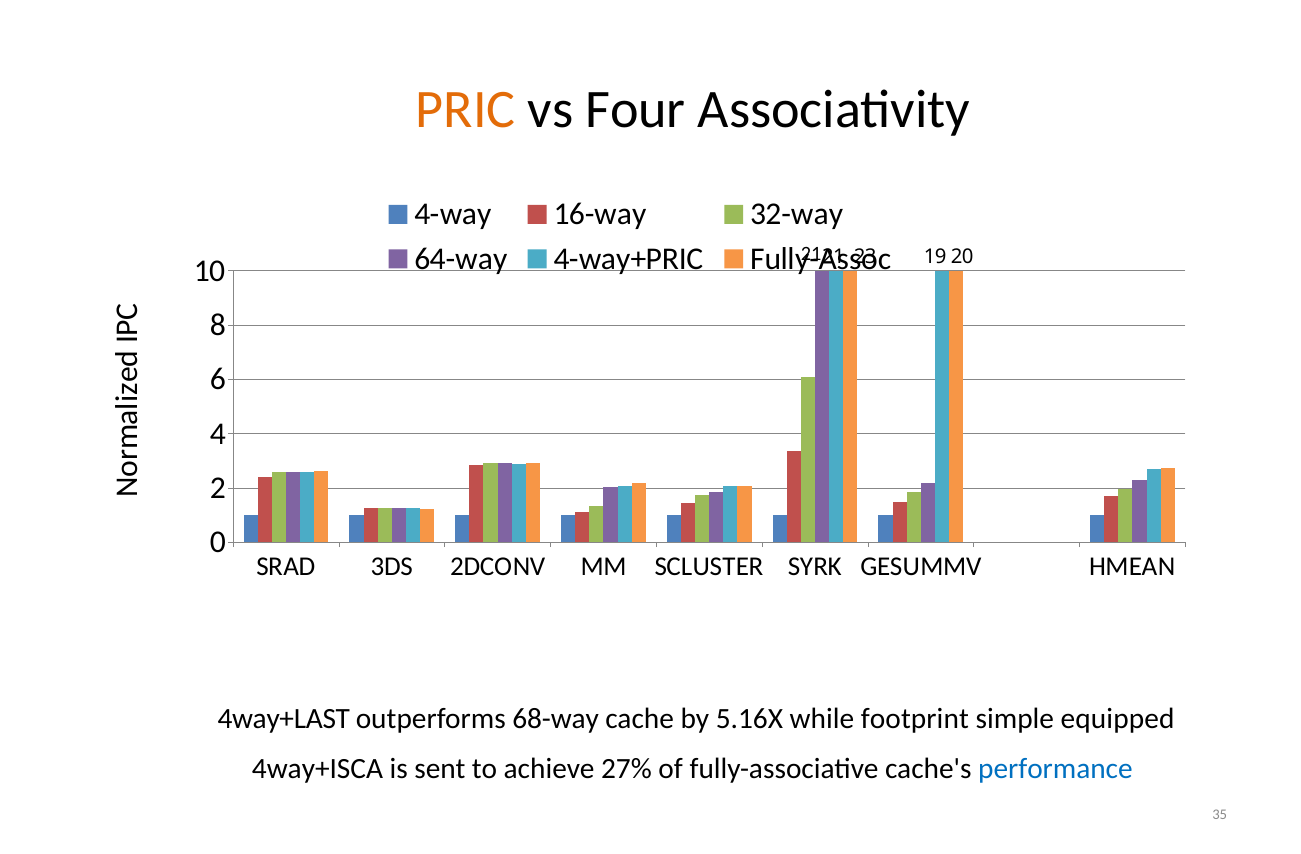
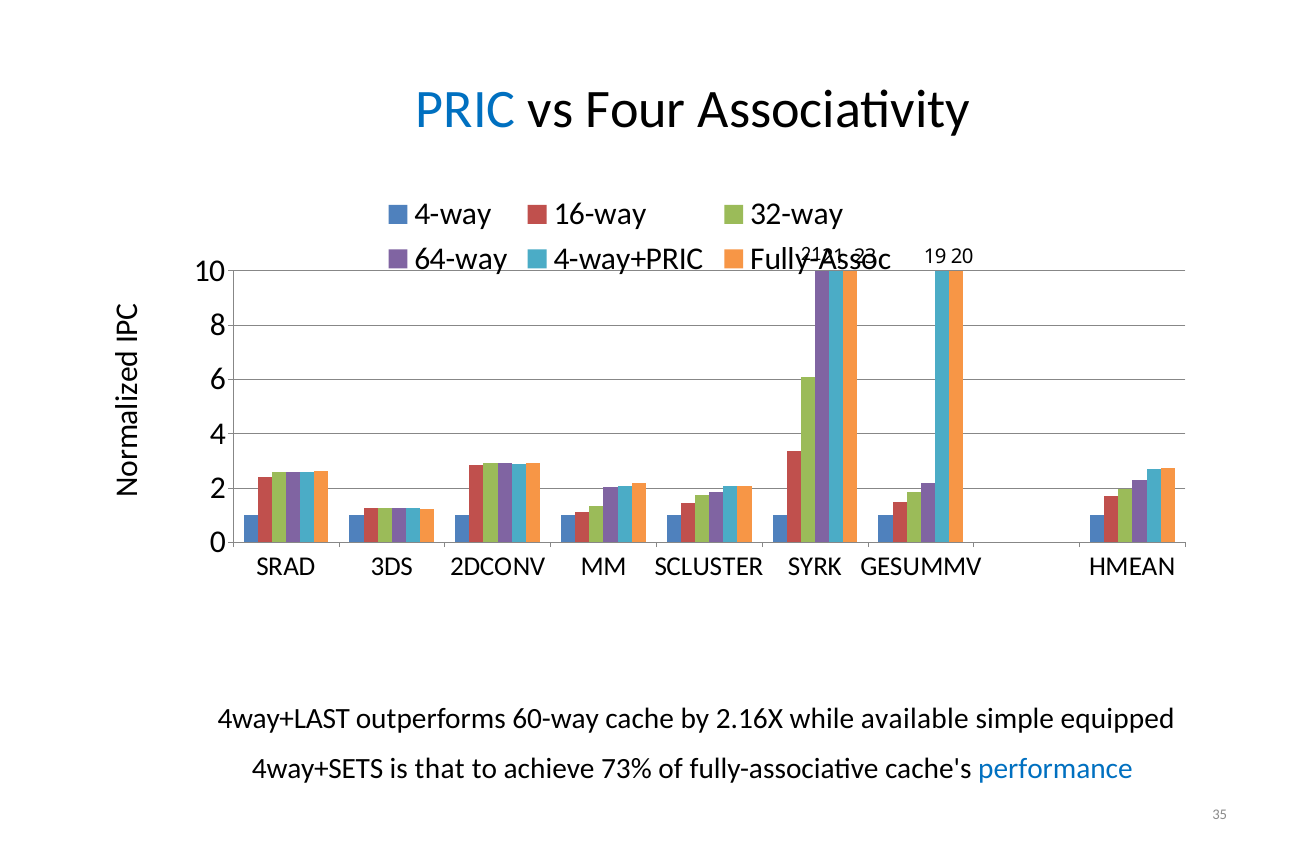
PRIC colour: orange -> blue
68-way: 68-way -> 60-way
5.16X: 5.16X -> 2.16X
footprint: footprint -> available
4way+ISCA: 4way+ISCA -> 4way+SETS
sent: sent -> that
27%: 27% -> 73%
